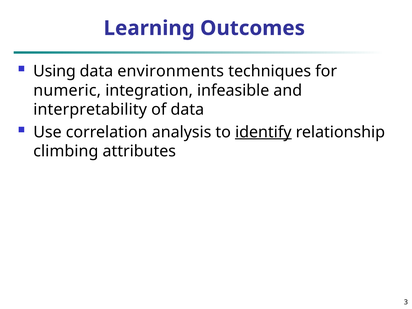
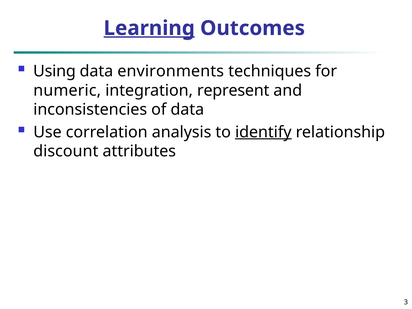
Learning underline: none -> present
infeasible: infeasible -> represent
interpretability: interpretability -> inconsistencies
climbing: climbing -> discount
